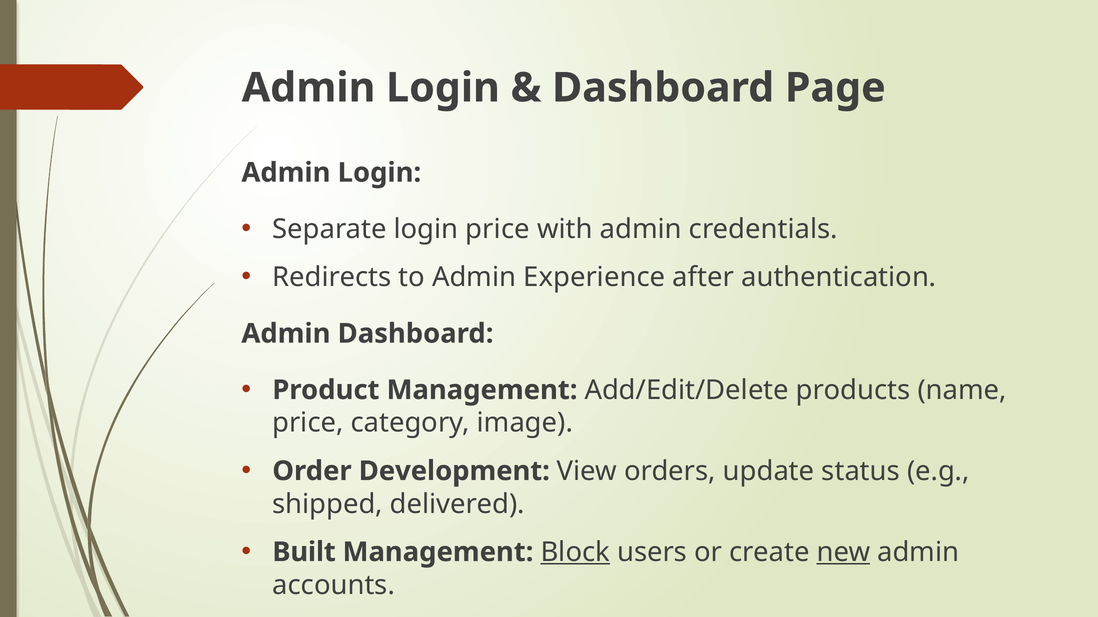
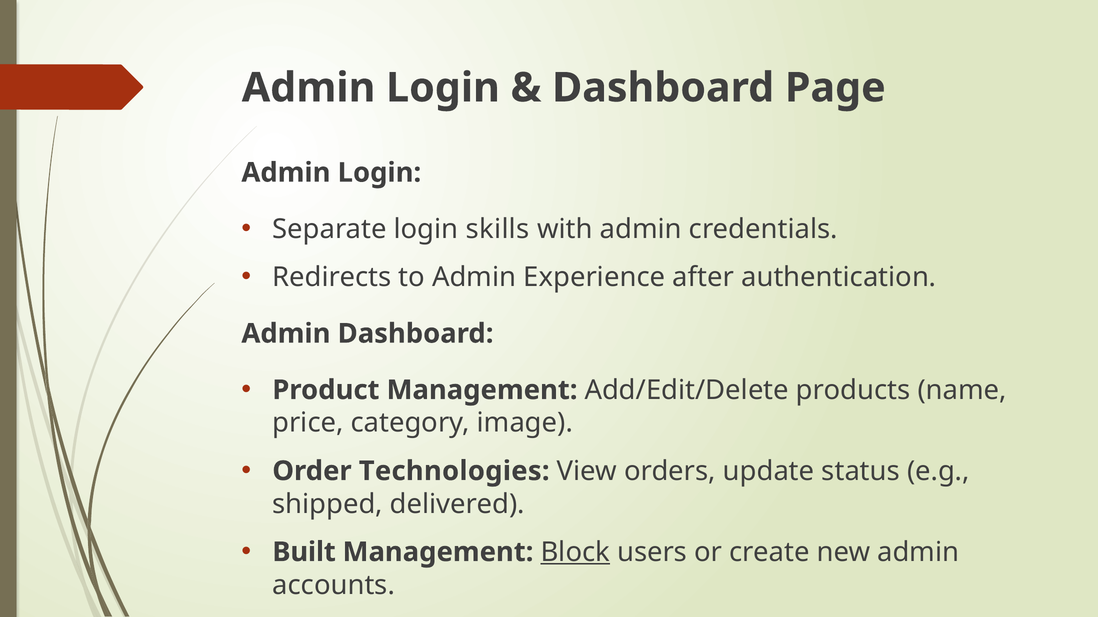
login price: price -> skills
Development: Development -> Technologies
new underline: present -> none
